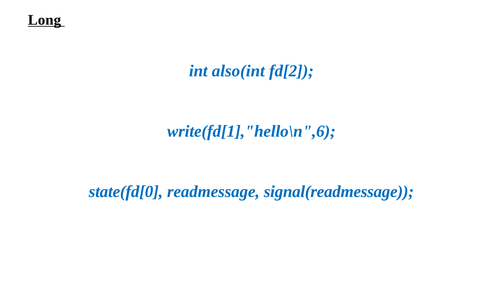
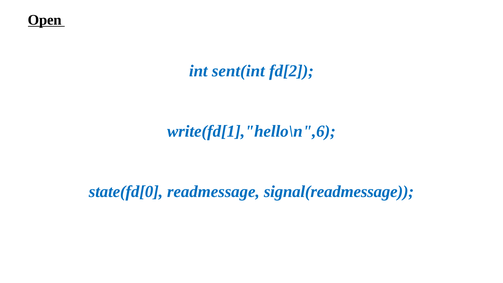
Long: Long -> Open
also(int: also(int -> sent(int
